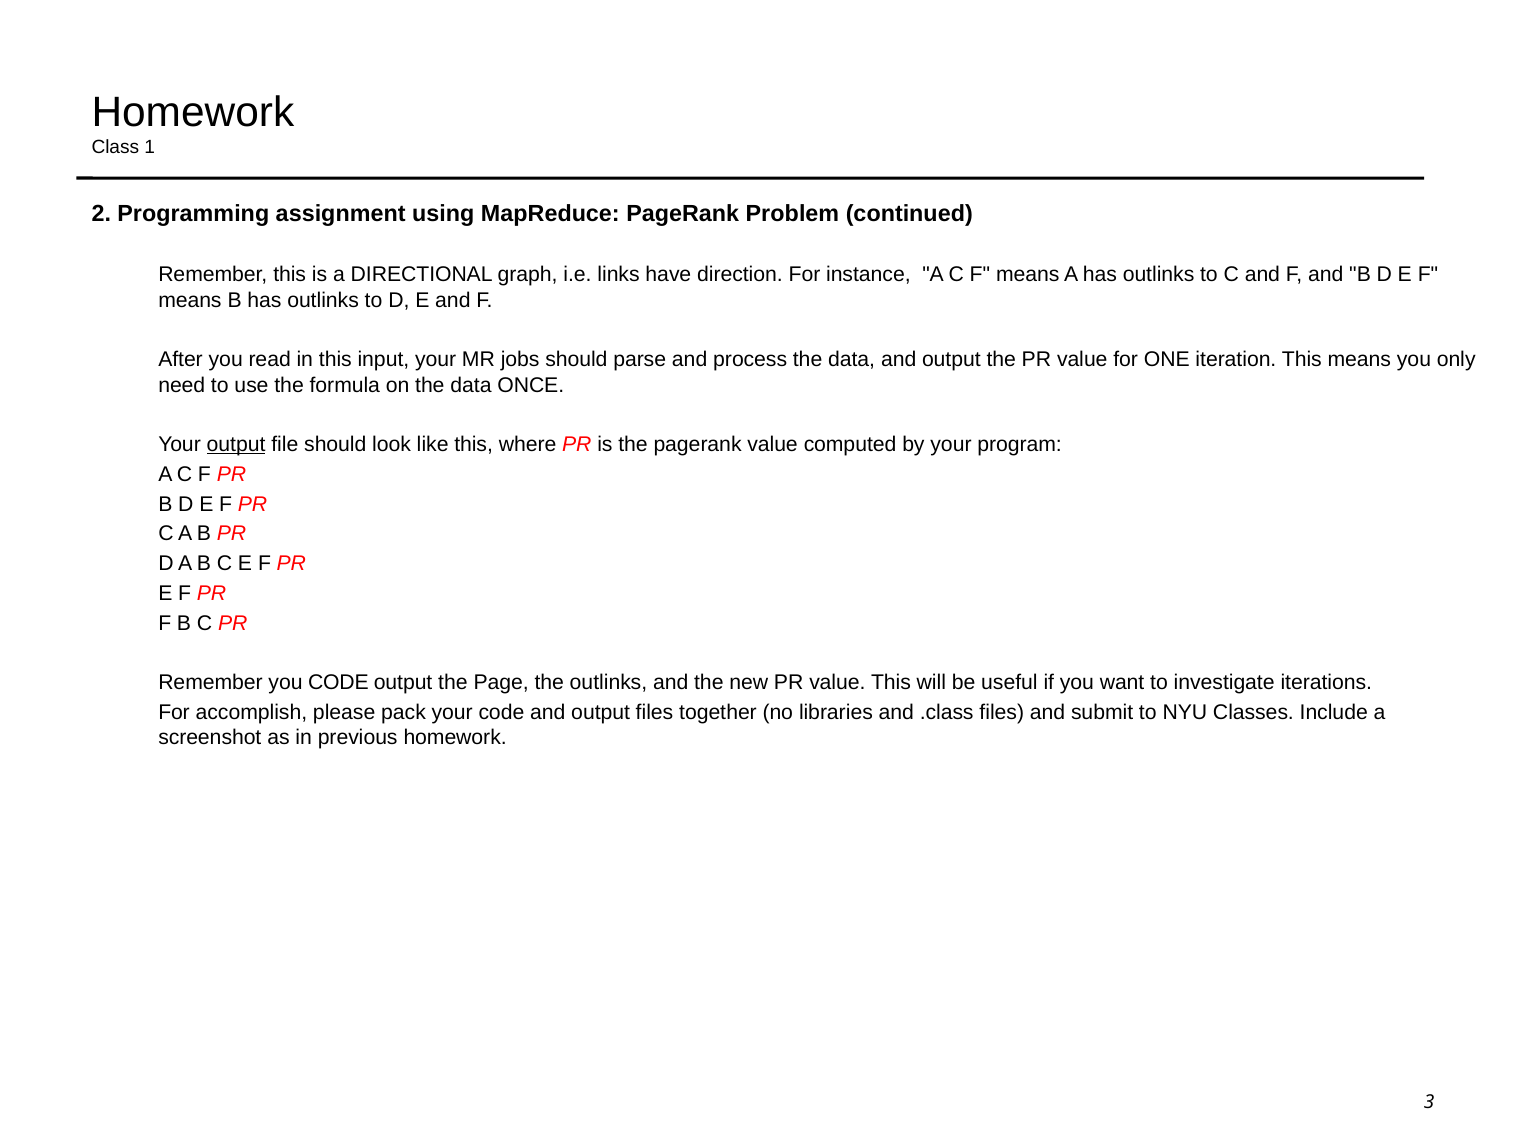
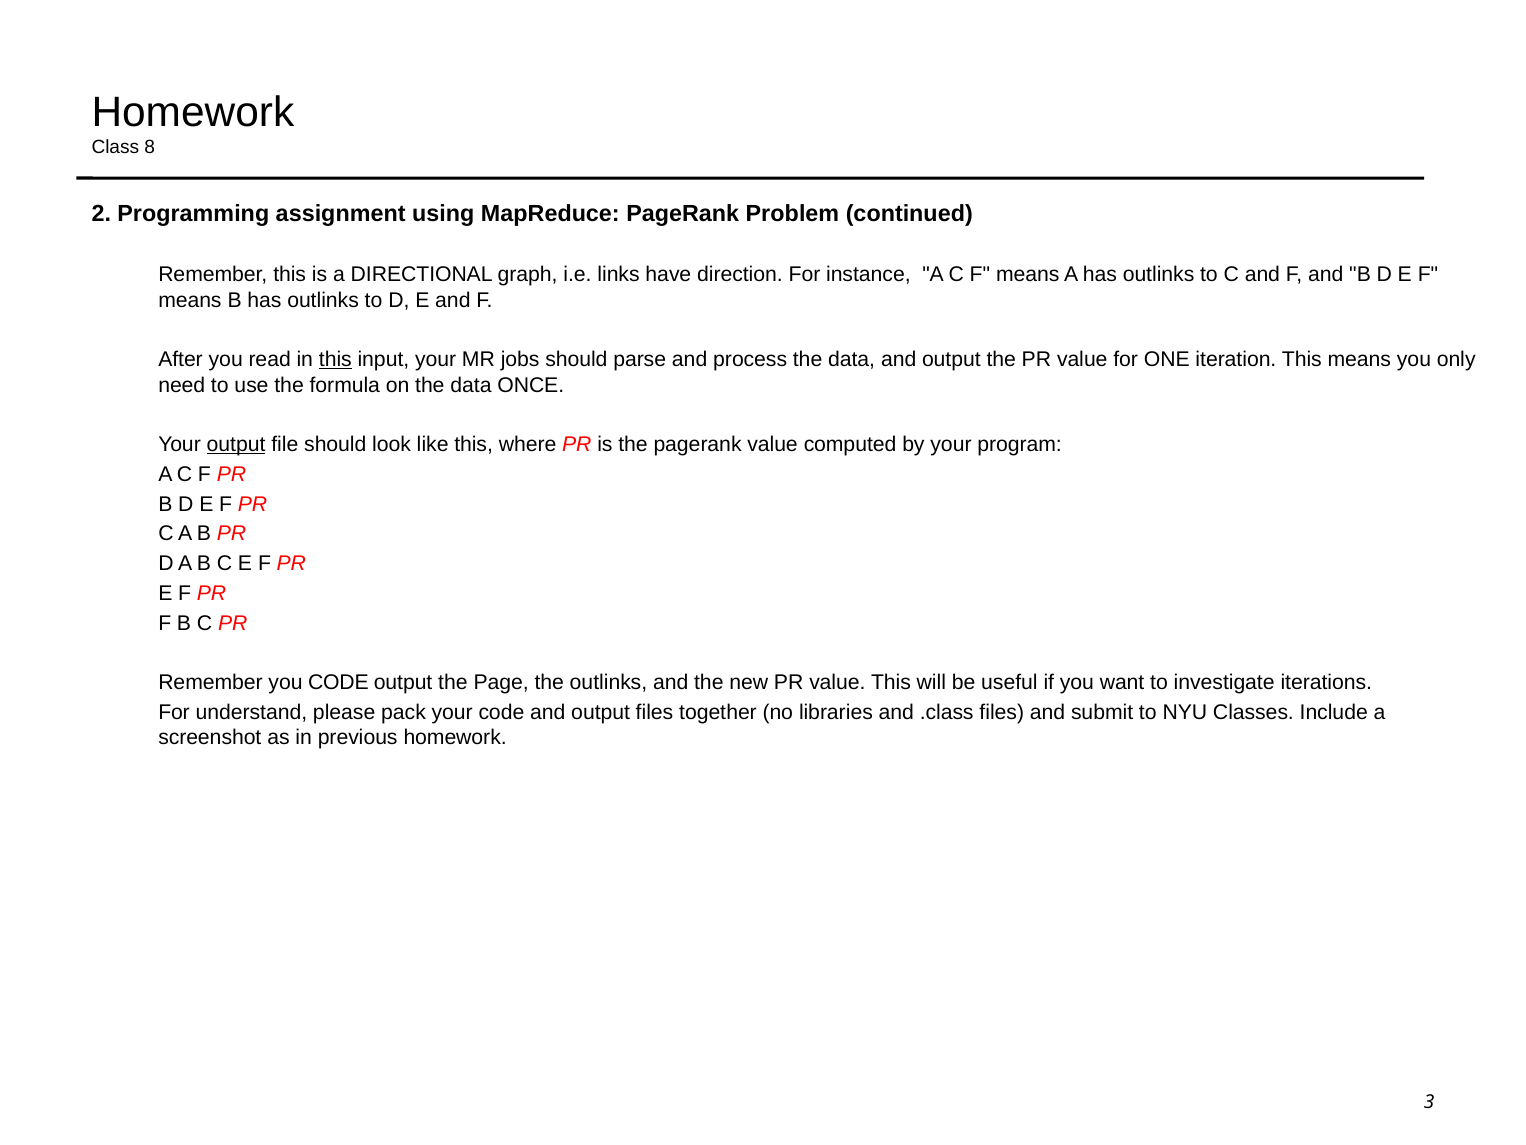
1: 1 -> 8
this at (335, 360) underline: none -> present
accomplish: accomplish -> understand
